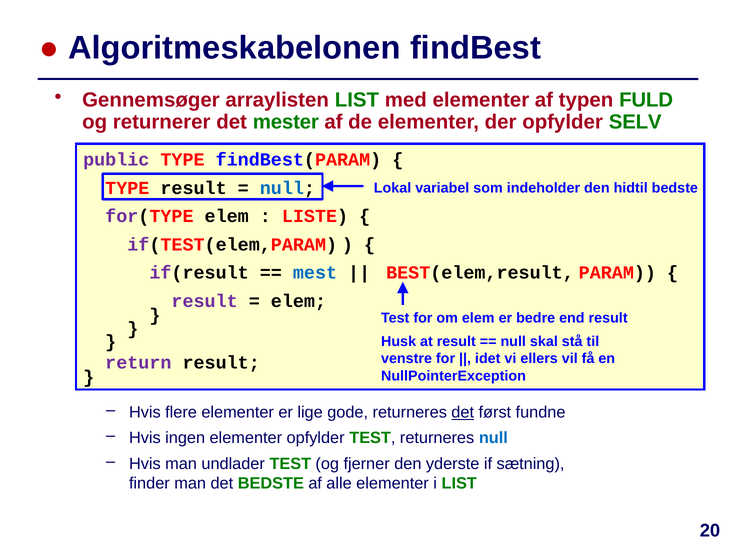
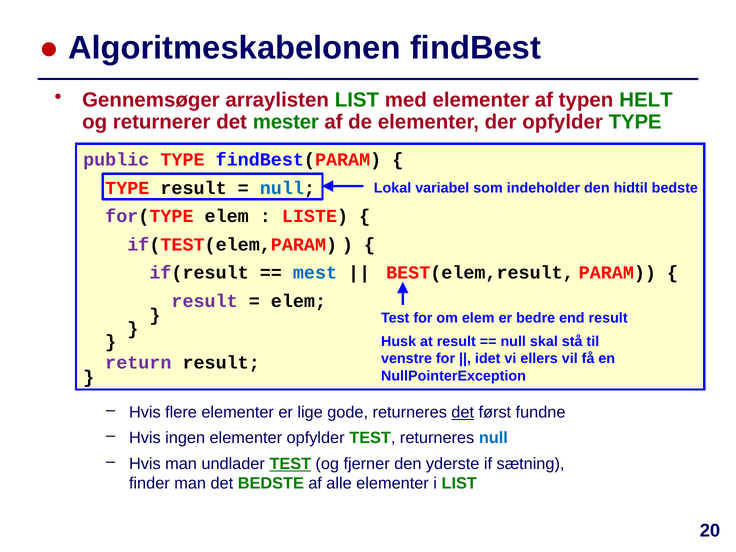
FULD: FULD -> HELT
opfylder SELV: SELV -> TYPE
TEST at (290, 464) underline: none -> present
